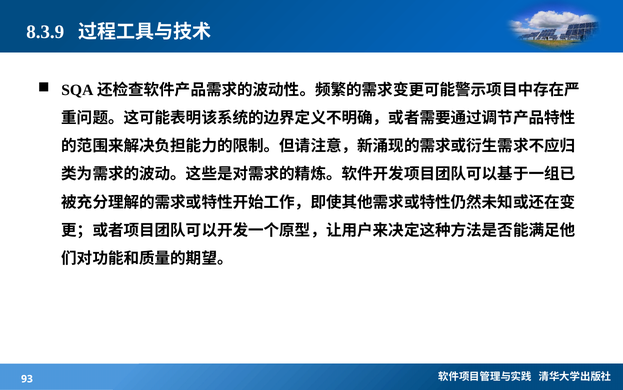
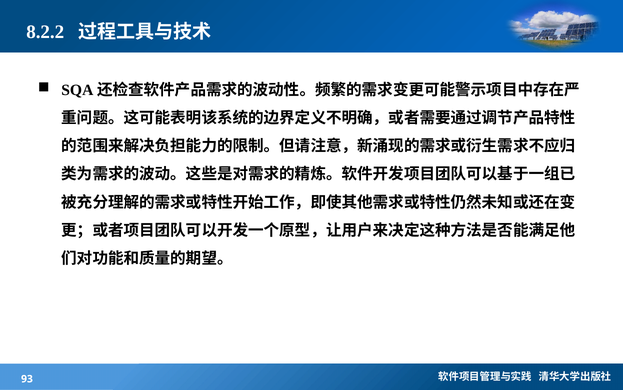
8.3.9: 8.3.9 -> 8.2.2
